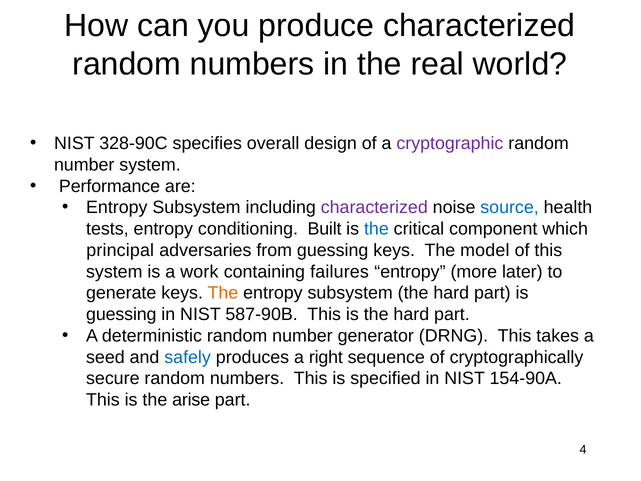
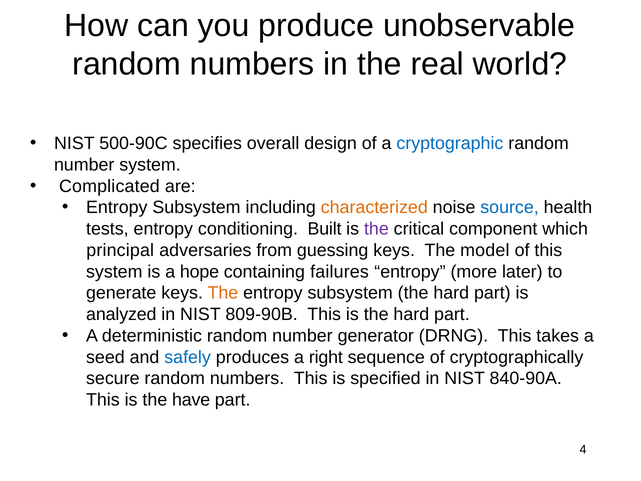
produce characterized: characterized -> unobservable
328-90C: 328-90C -> 500-90C
cryptographic colour: purple -> blue
Performance: Performance -> Complicated
characterized at (374, 207) colour: purple -> orange
the at (376, 229) colour: blue -> purple
work: work -> hope
guessing at (121, 314): guessing -> analyzed
587-90B: 587-90B -> 809-90B
154-90A: 154-90A -> 840-90A
arise: arise -> have
